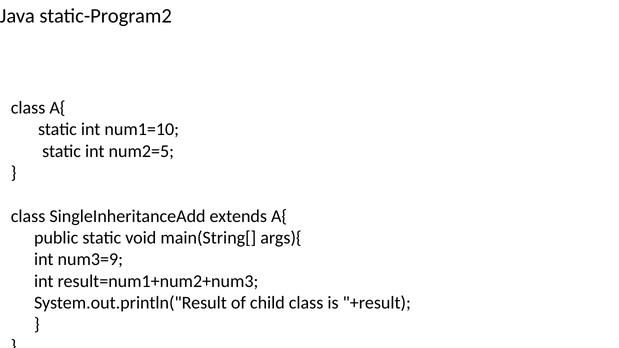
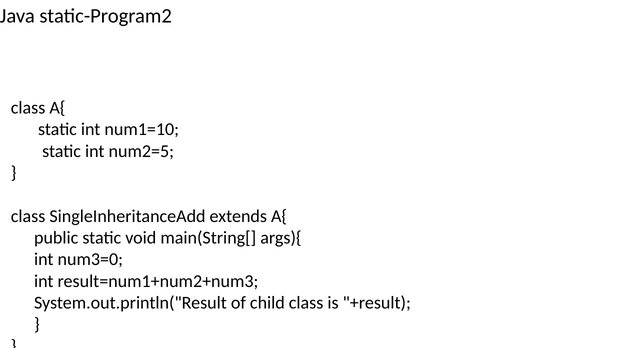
num3=9: num3=9 -> num3=0
